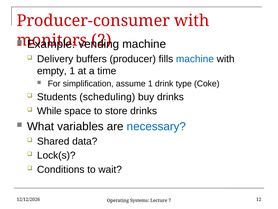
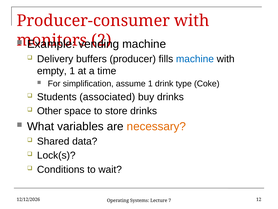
scheduling: scheduling -> associated
While: While -> Other
necessary colour: blue -> orange
